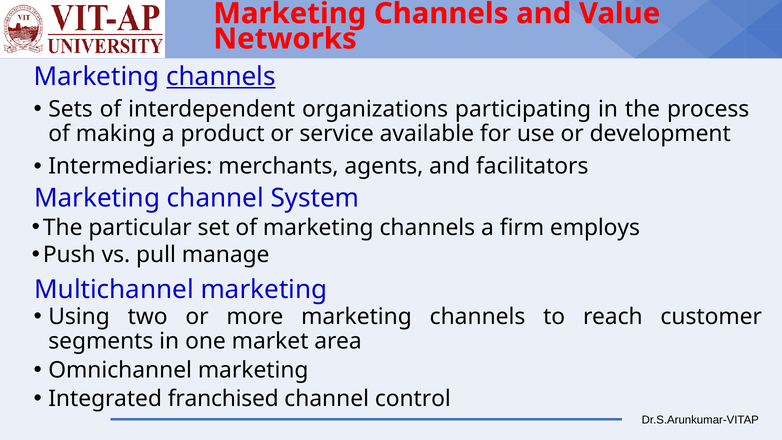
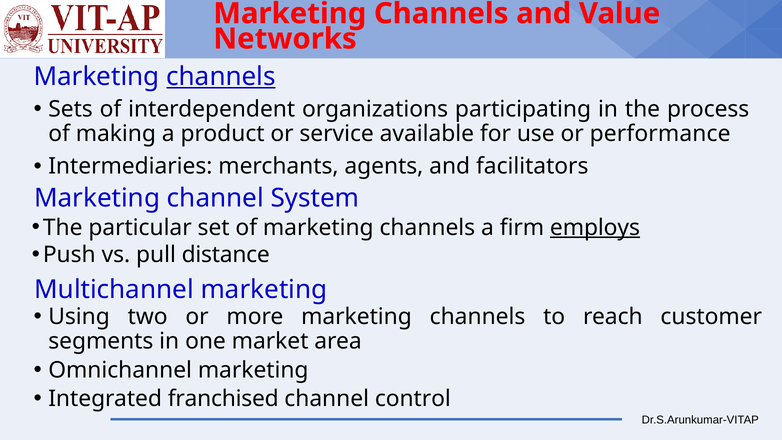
development: development -> performance
employs underline: none -> present
manage: manage -> distance
